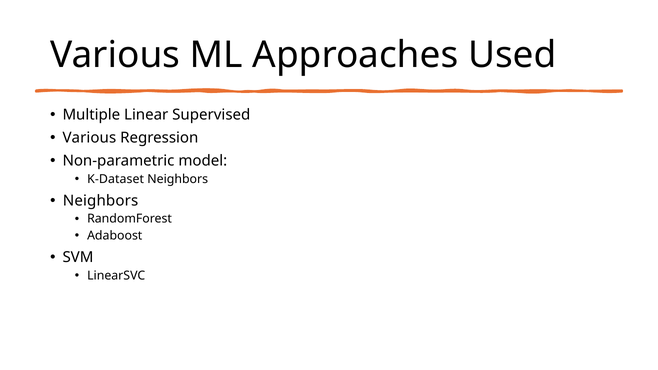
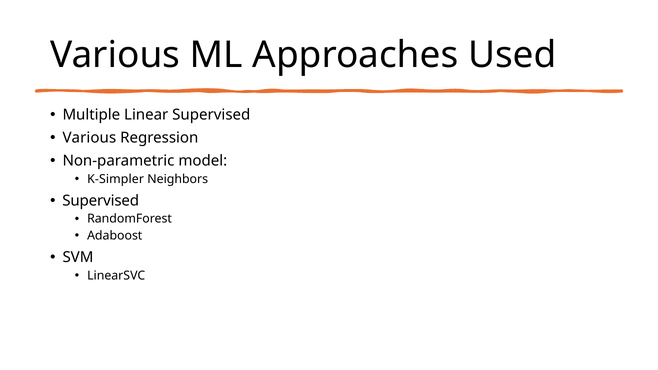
K-Dataset: K-Dataset -> K-Simpler
Neighbors at (101, 201): Neighbors -> Supervised
